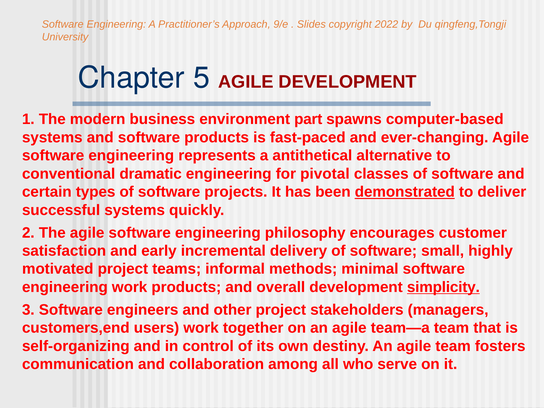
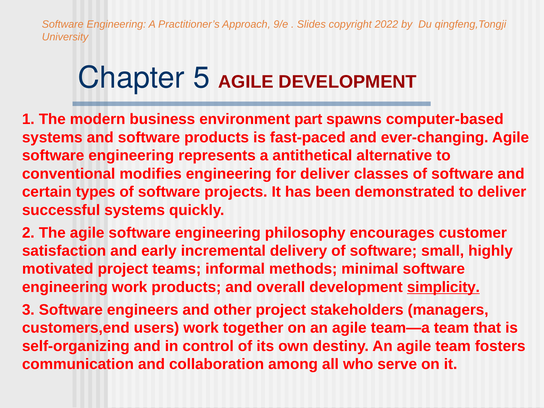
dramatic: dramatic -> modifies
for pivotal: pivotal -> deliver
demonstrated underline: present -> none
